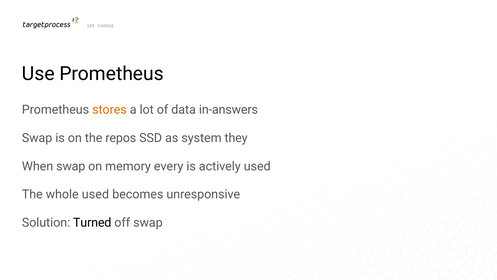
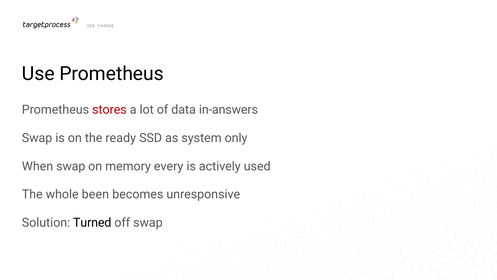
stores colour: orange -> red
repos: repos -> ready
they: they -> only
whole used: used -> been
